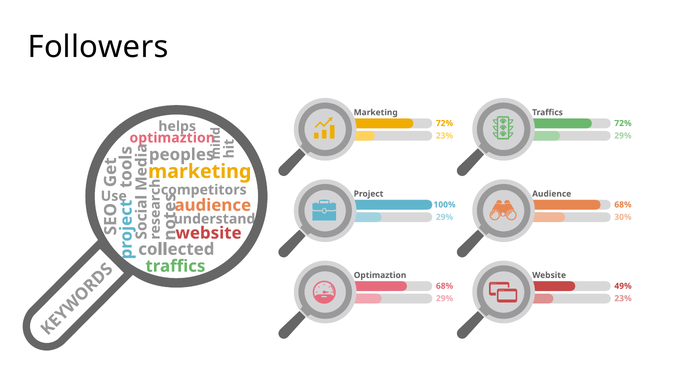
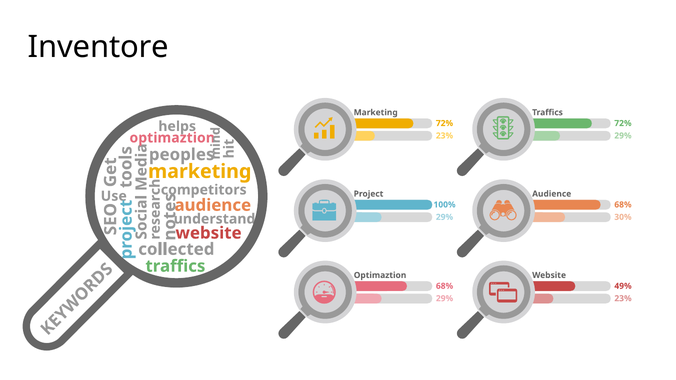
Followers: Followers -> Inventore
